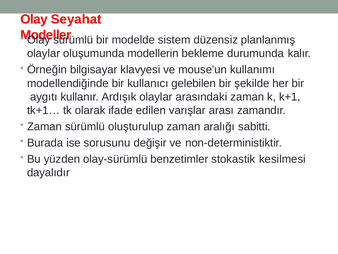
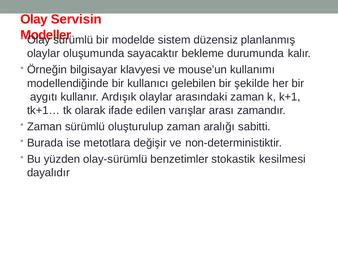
Seyahat: Seyahat -> Servisin
modellerin: modellerin -> sayacaktır
sorusunu: sorusunu -> metotlara
